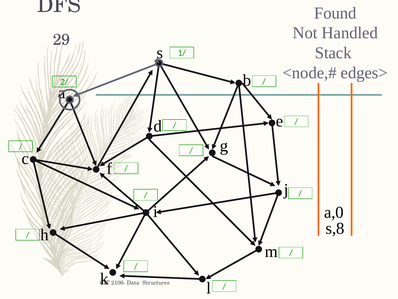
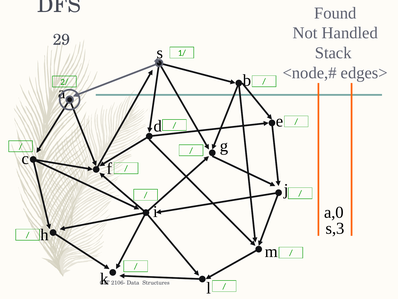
s,8: s,8 -> s,3
